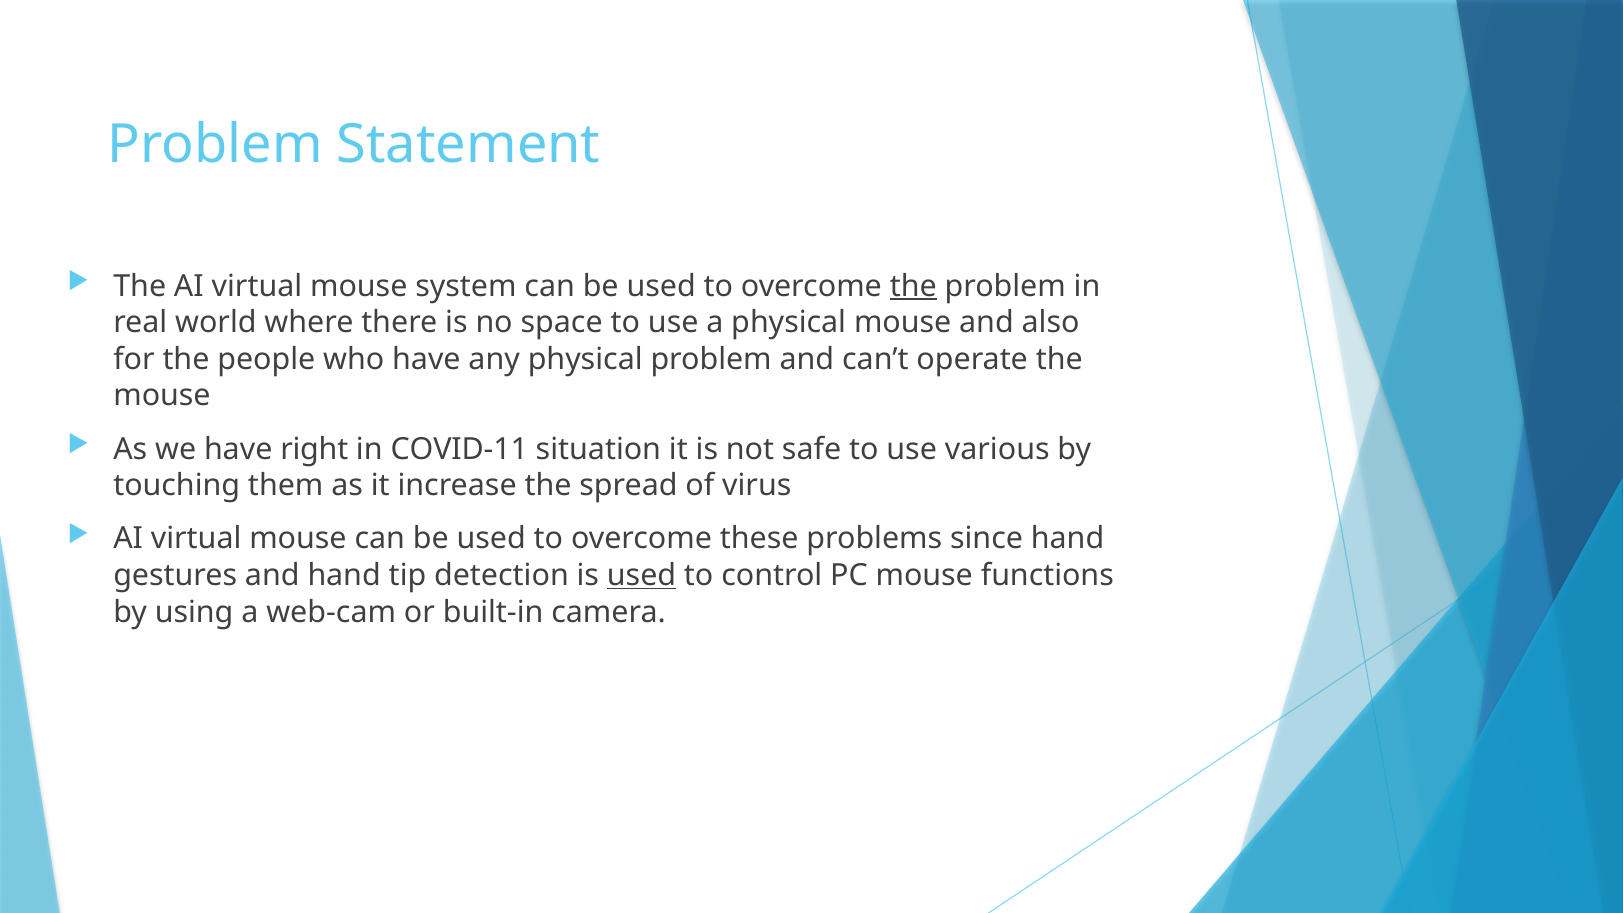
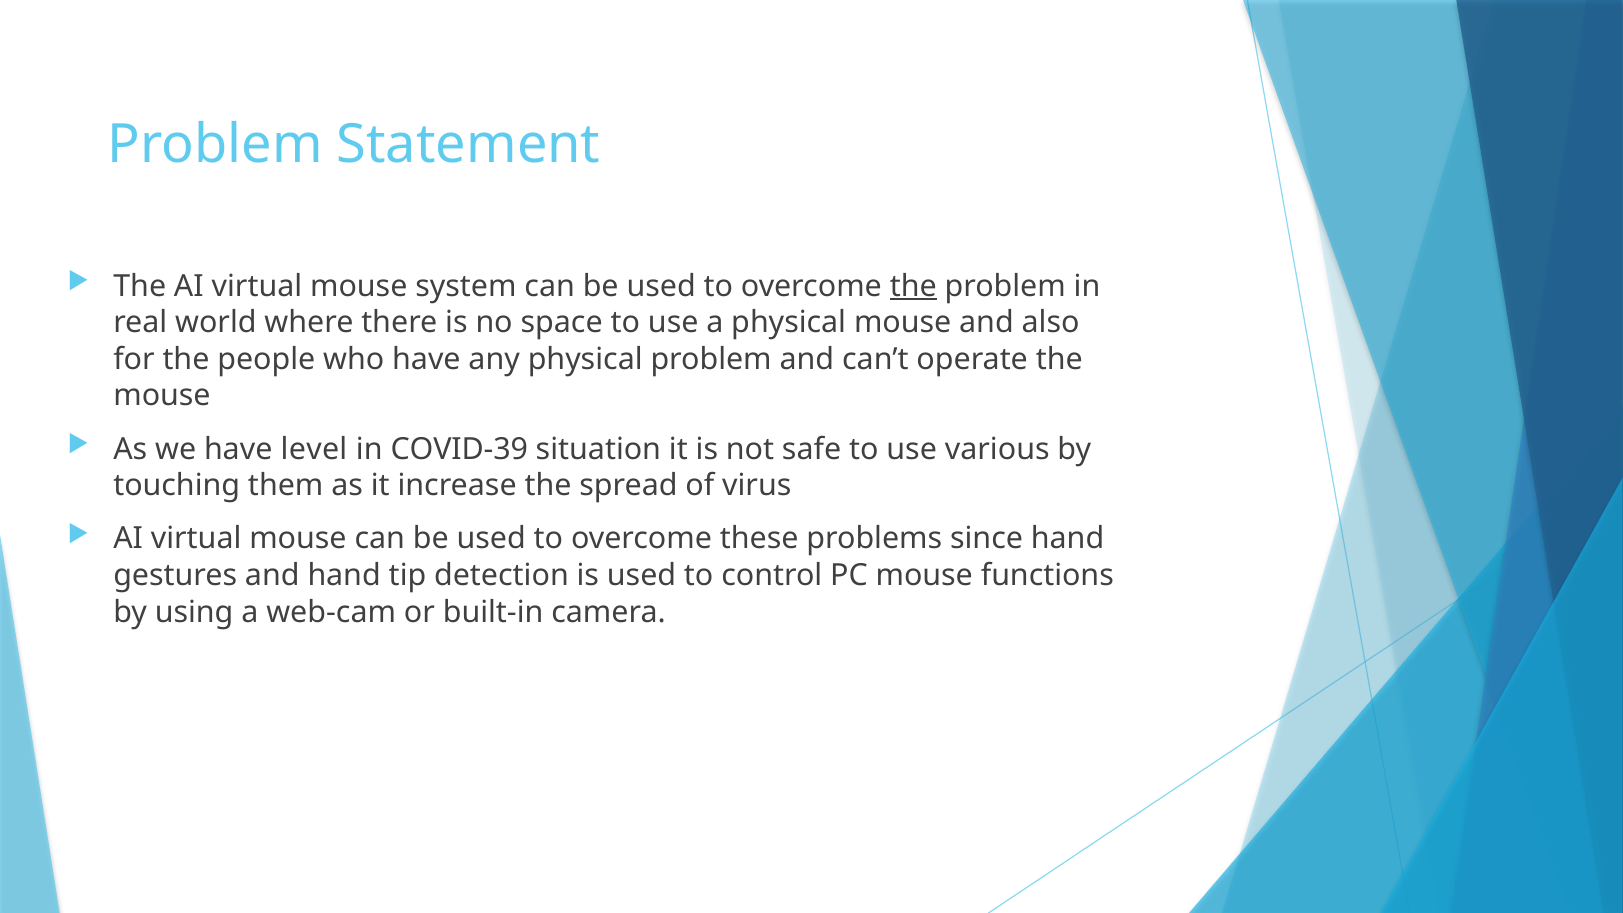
right: right -> level
COVID-11: COVID-11 -> COVID-39
used at (642, 575) underline: present -> none
